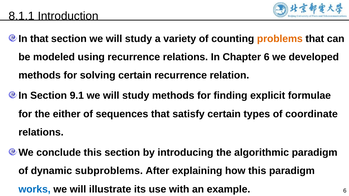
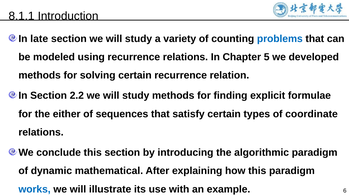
In that: that -> late
problems colour: orange -> blue
Chapter 6: 6 -> 5
9.1: 9.1 -> 2.2
subproblems: subproblems -> mathematical
